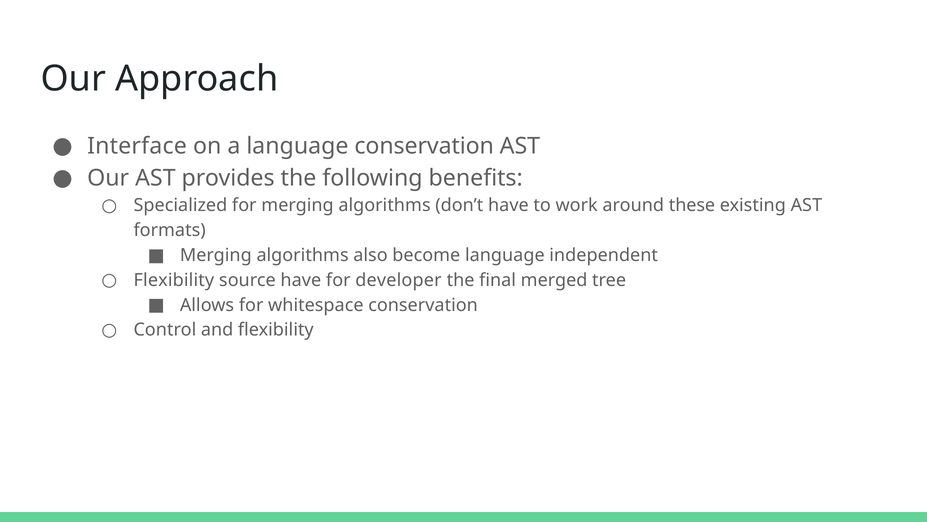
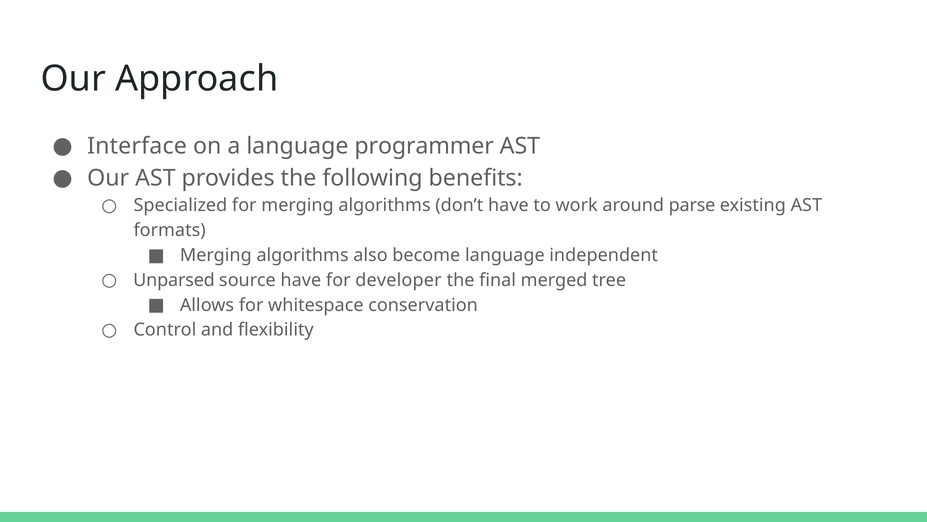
language conservation: conservation -> programmer
these: these -> parse
Flexibility at (174, 280): Flexibility -> Unparsed
